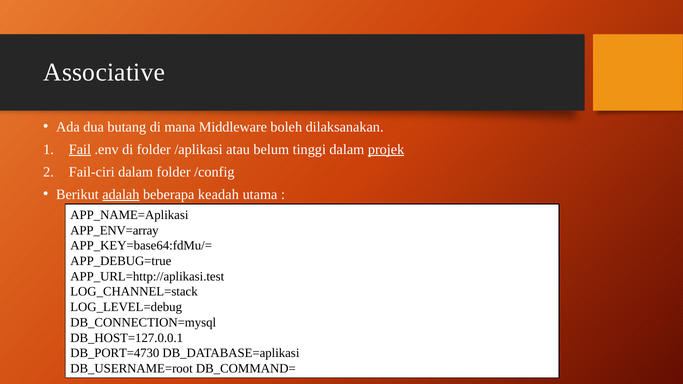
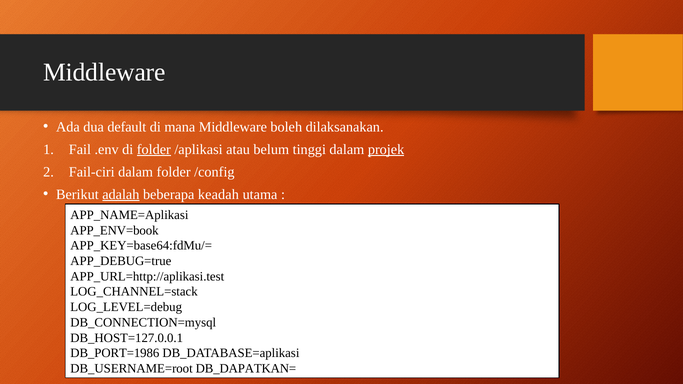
Associative at (104, 72): Associative -> Middleware
butang: butang -> default
Fail underline: present -> none
folder at (154, 149) underline: none -> present
APP_ENV=array: APP_ENV=array -> APP_ENV=book
DB_PORT=4730: DB_PORT=4730 -> DB_PORT=1986
DB_COMMAND=: DB_COMMAND= -> DB_DAPATKAN=
